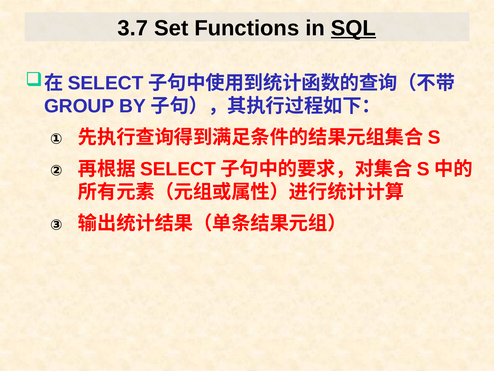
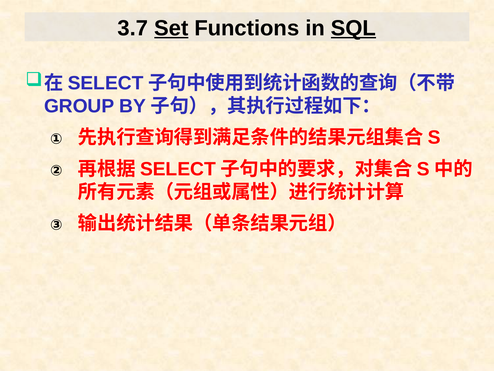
Set underline: none -> present
